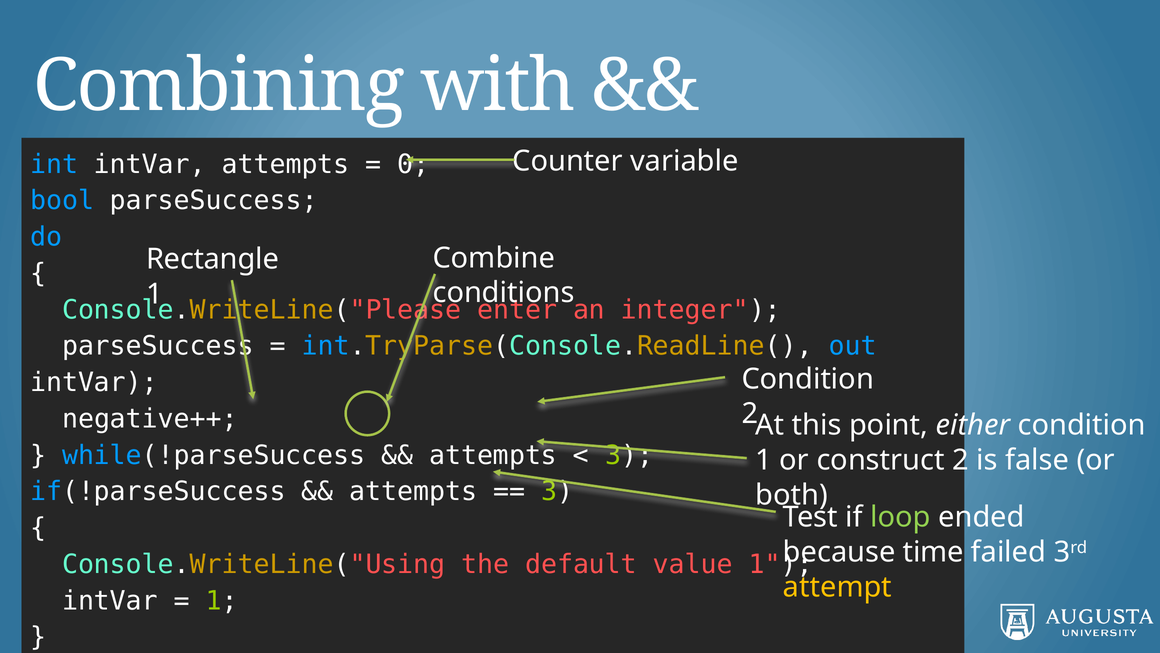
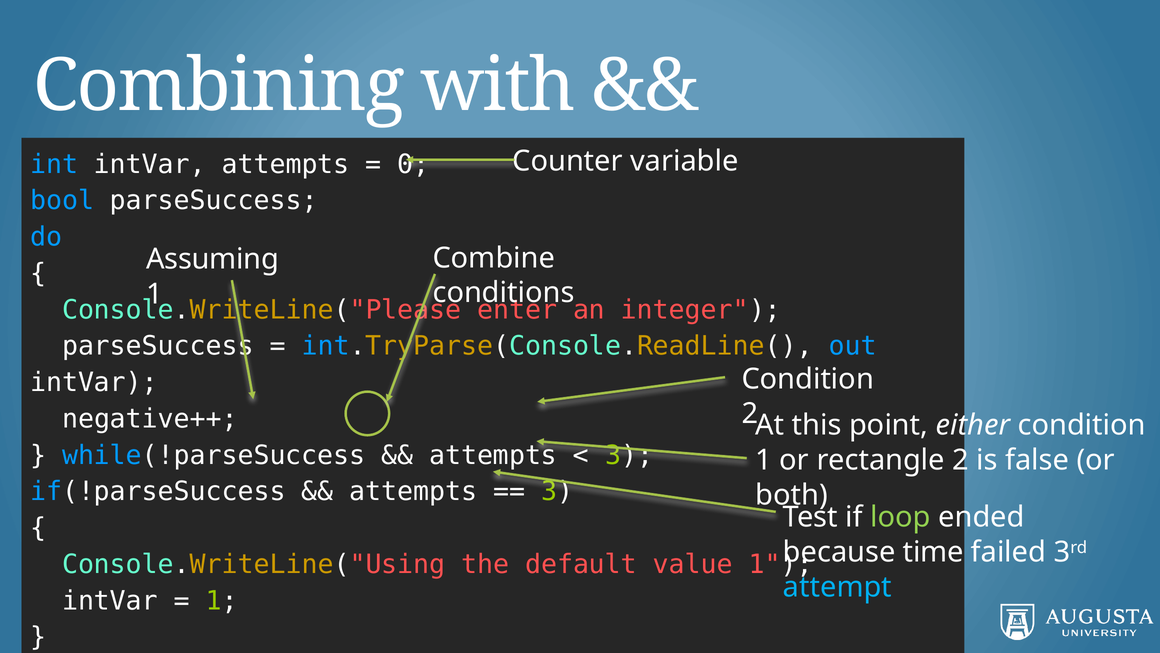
Rectangle: Rectangle -> Assuming
construct: construct -> rectangle
attempt colour: yellow -> light blue
